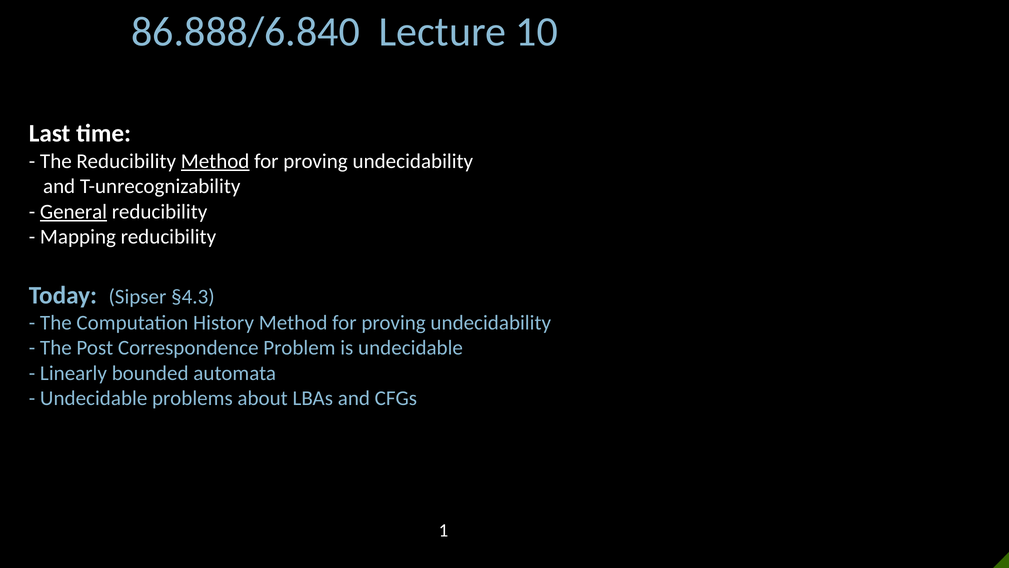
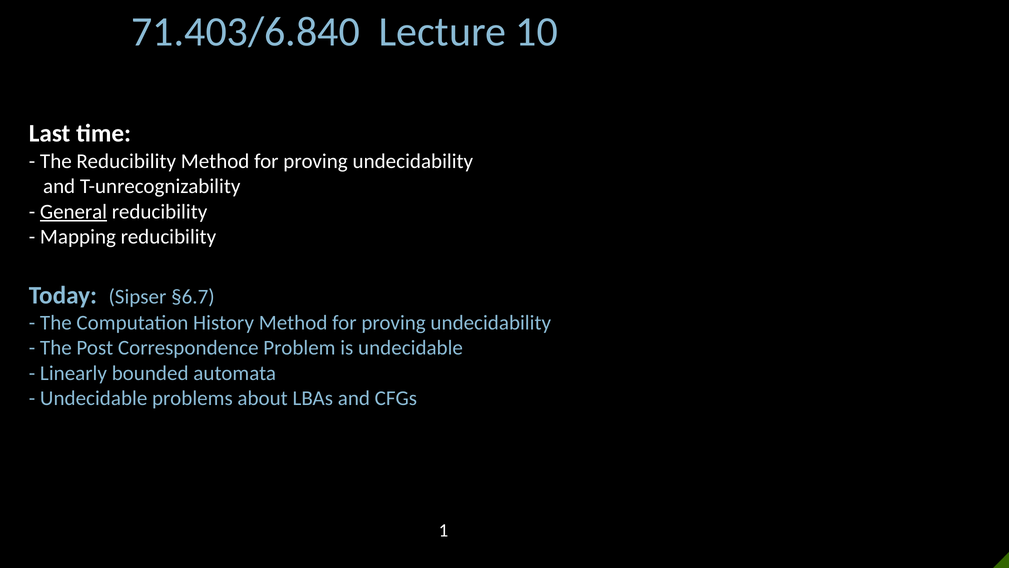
86.888/6.840: 86.888/6.840 -> 71.403/6.840
Method at (215, 161) underline: present -> none
§4.3: §4.3 -> §6.7
